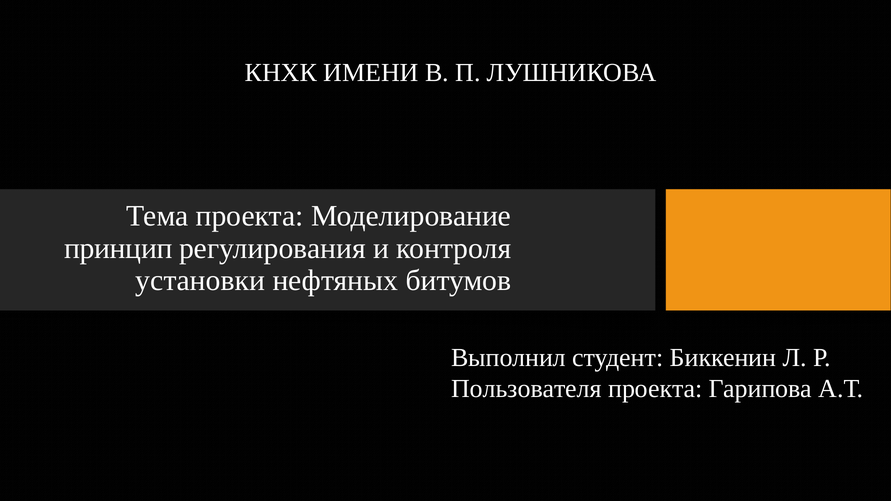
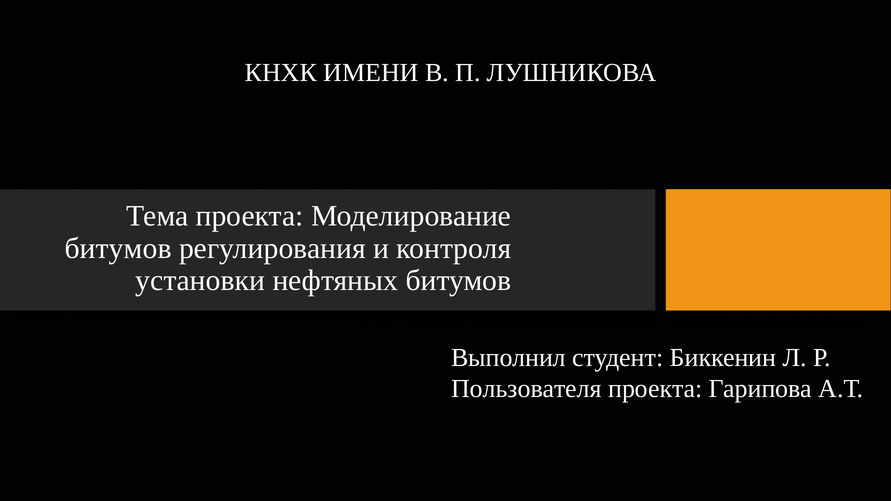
принцип at (118, 248): принцип -> битумов
